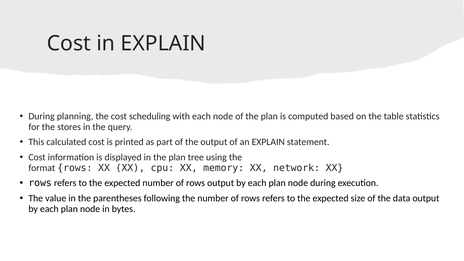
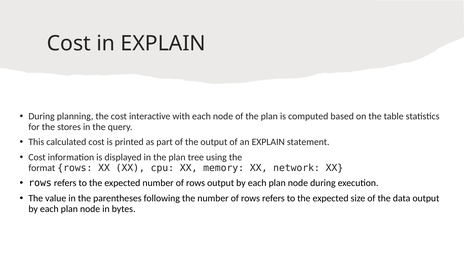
scheduling: scheduling -> interactive
